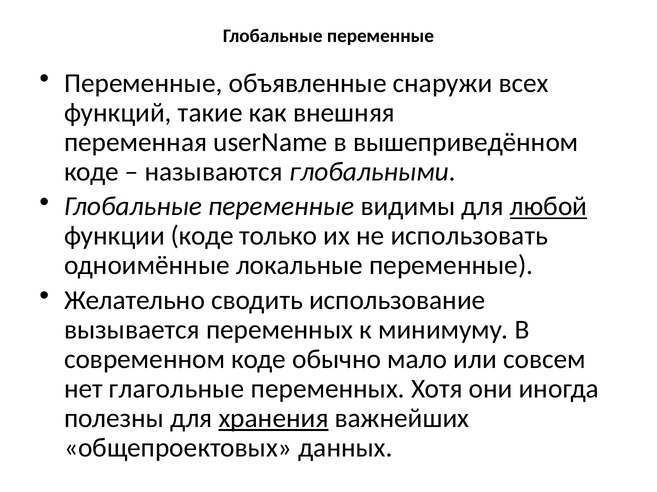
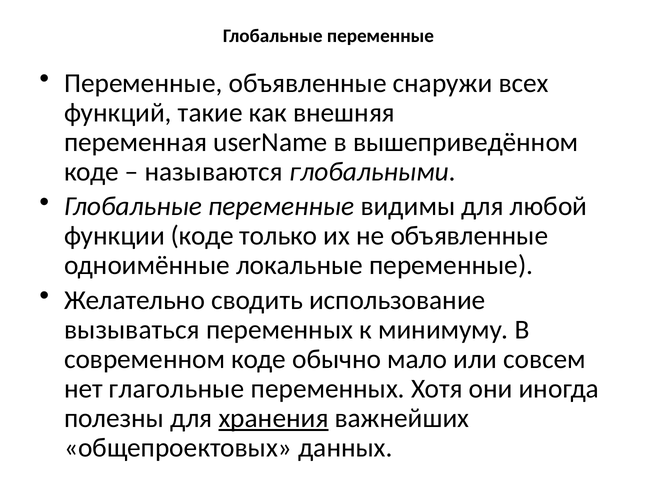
любой underline: present -> none
не использовать: использовать -> объявленные
вызывается: вызывается -> вызываться
